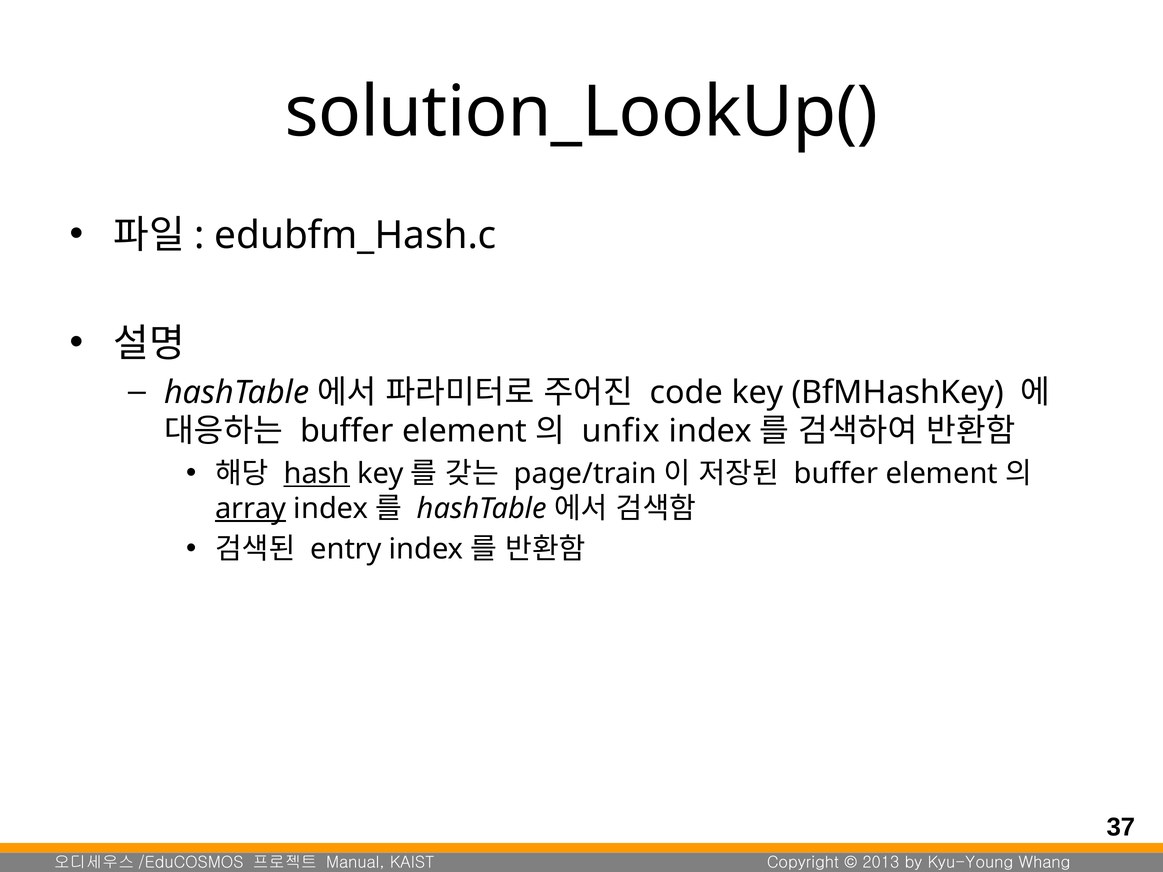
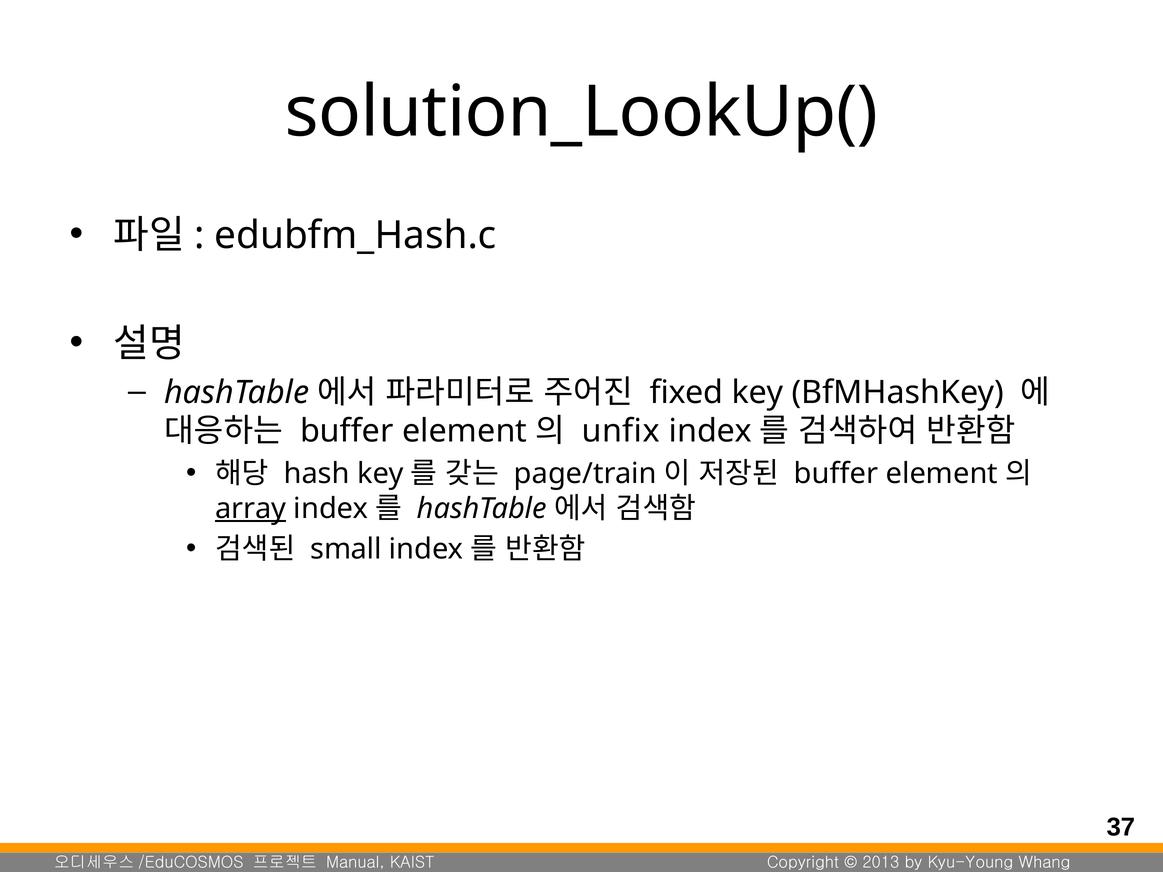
code: code -> fixed
hash underline: present -> none
entry: entry -> small
